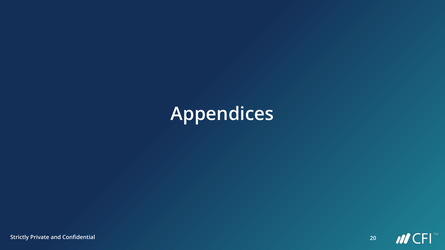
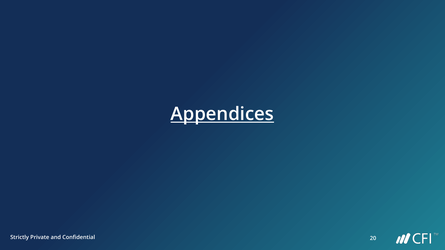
Appendices underline: none -> present
